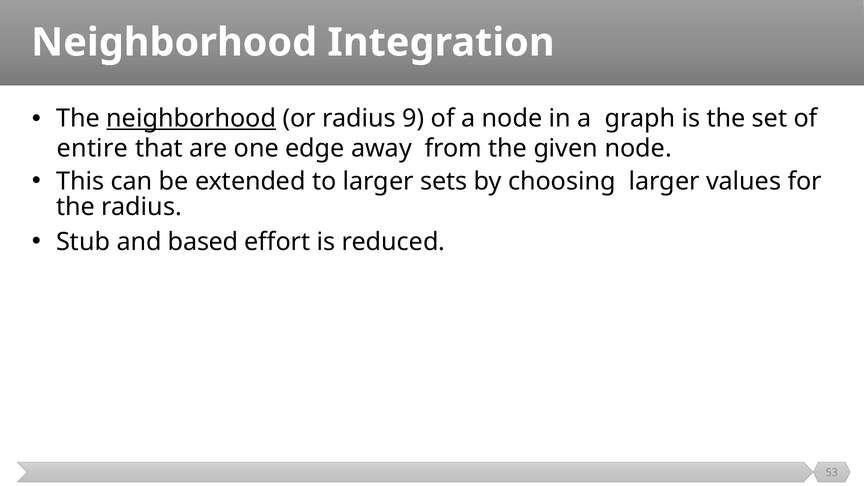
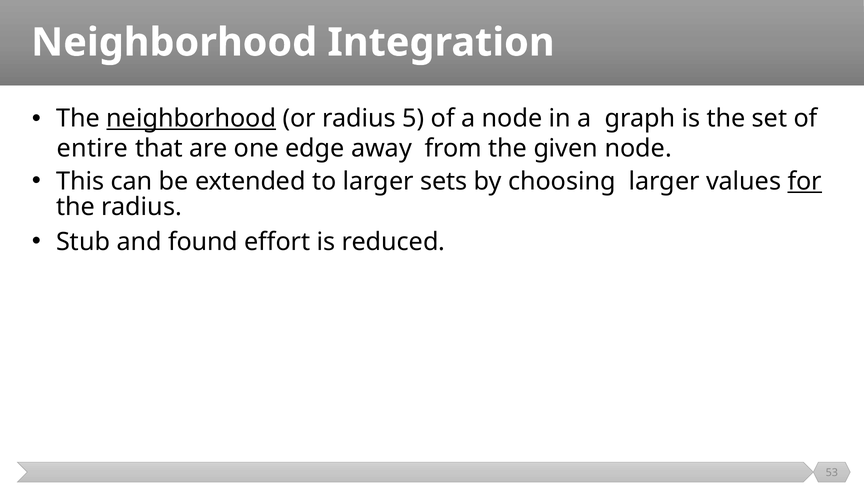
9: 9 -> 5
for underline: none -> present
based: based -> found
